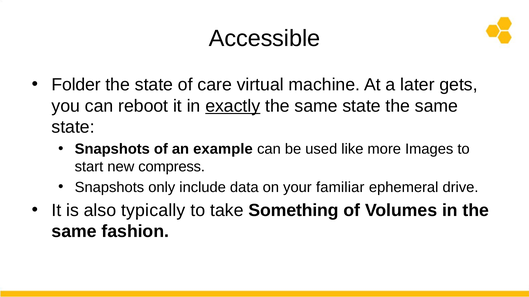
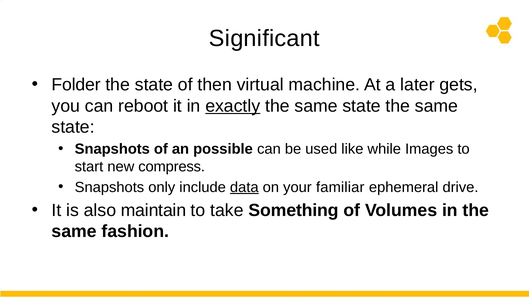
Accessible: Accessible -> Significant
care: care -> then
example: example -> possible
more: more -> while
data underline: none -> present
typically: typically -> maintain
